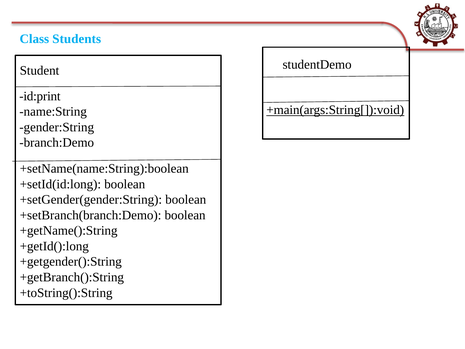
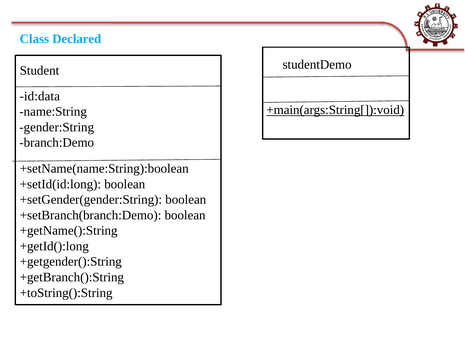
Students: Students -> Declared
id:print: id:print -> id:data
